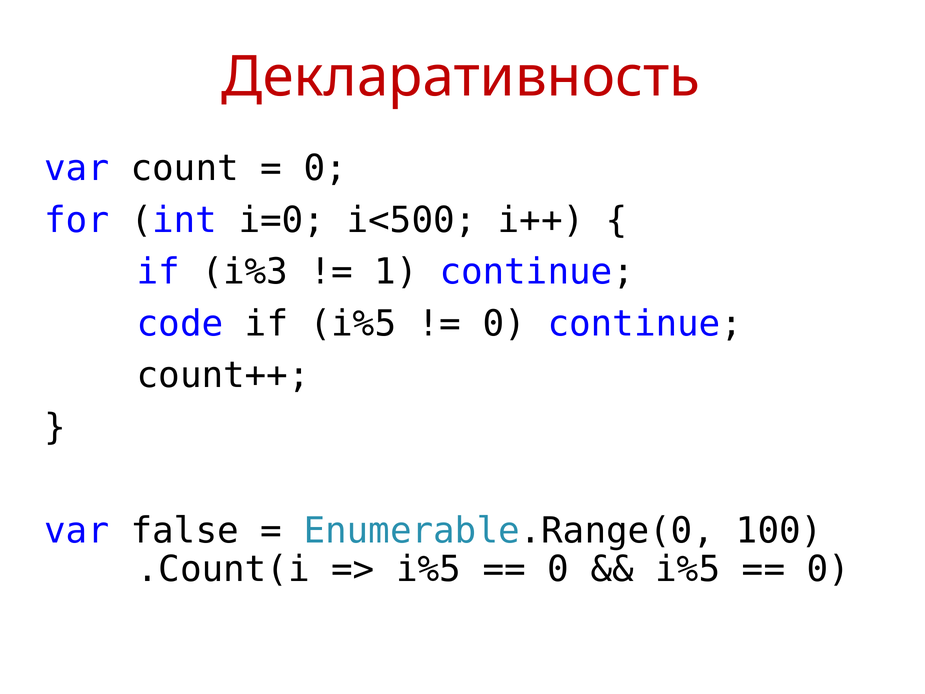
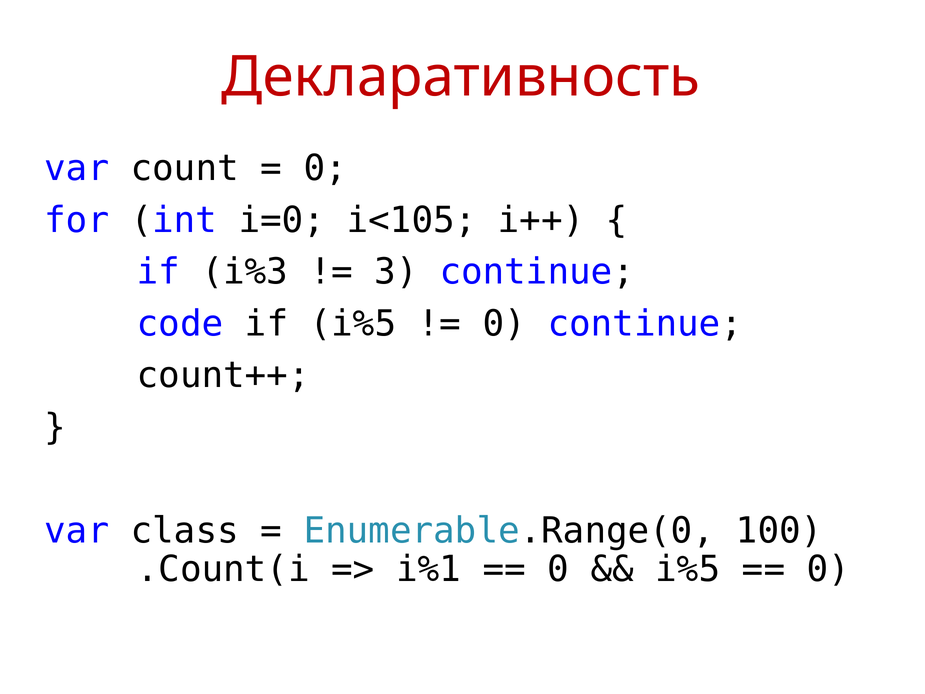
i<500: i<500 -> i<105
1: 1 -> 3
false: false -> class
i%5 at (429, 569): i%5 -> i%1
